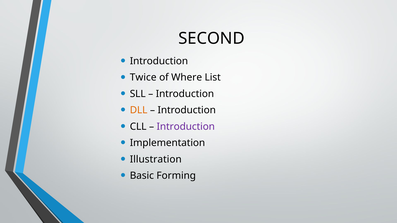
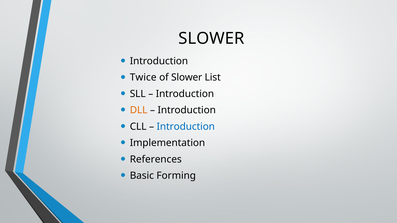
SECOND at (211, 38): SECOND -> SLOWER
of Where: Where -> Slower
Introduction at (186, 127) colour: purple -> blue
Illustration: Illustration -> References
